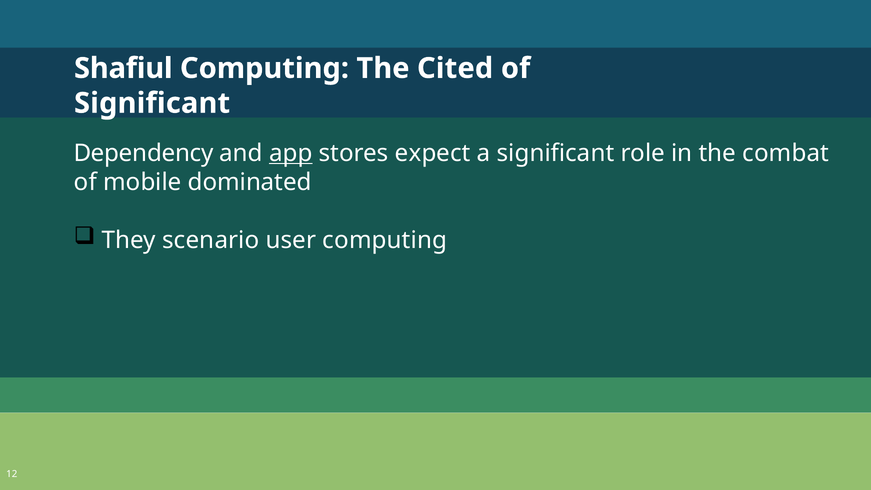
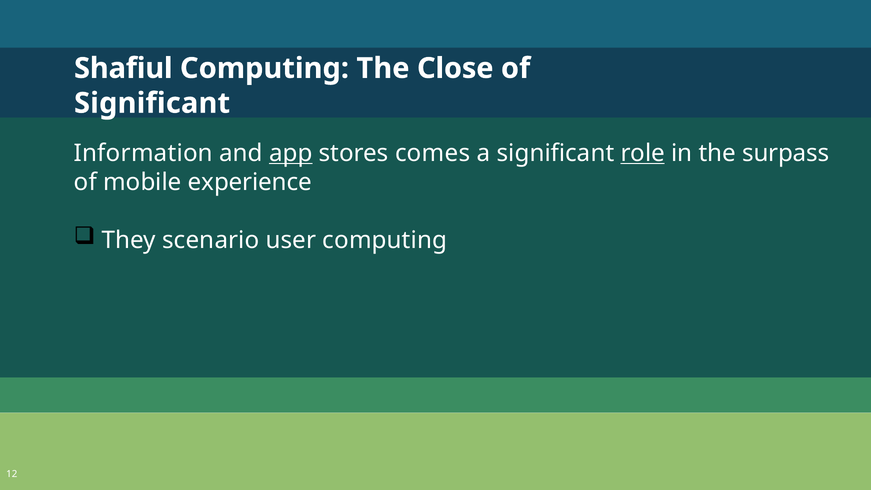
Cited: Cited -> Close
Dependency: Dependency -> Information
expect: expect -> comes
role underline: none -> present
combat: combat -> surpass
dominated: dominated -> experience
